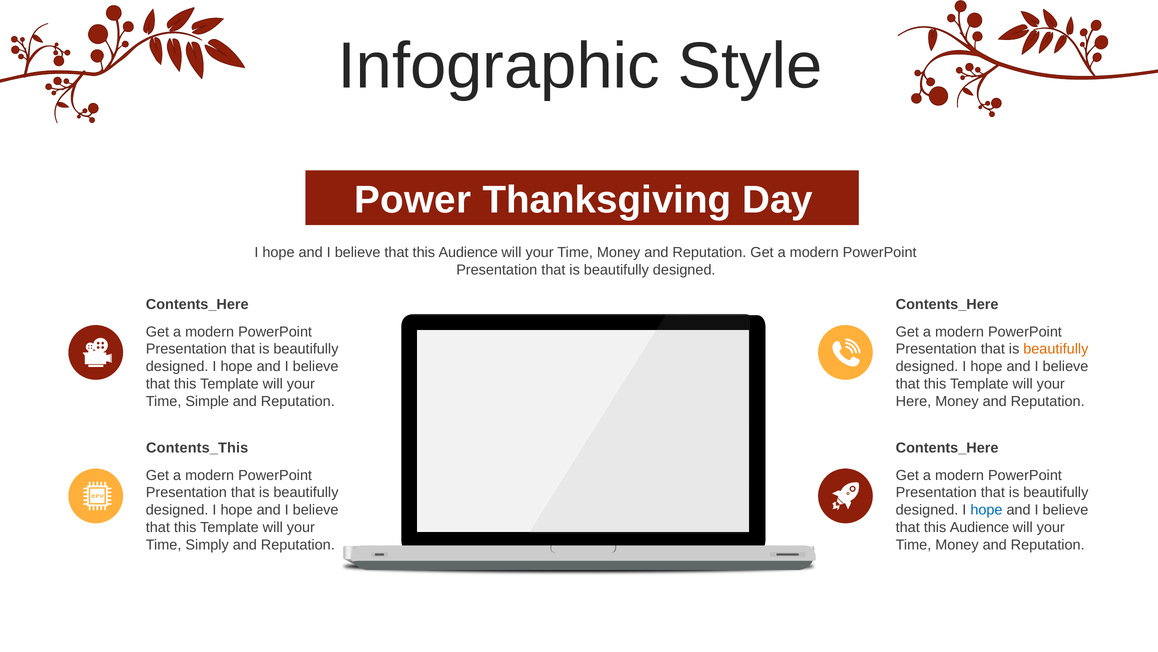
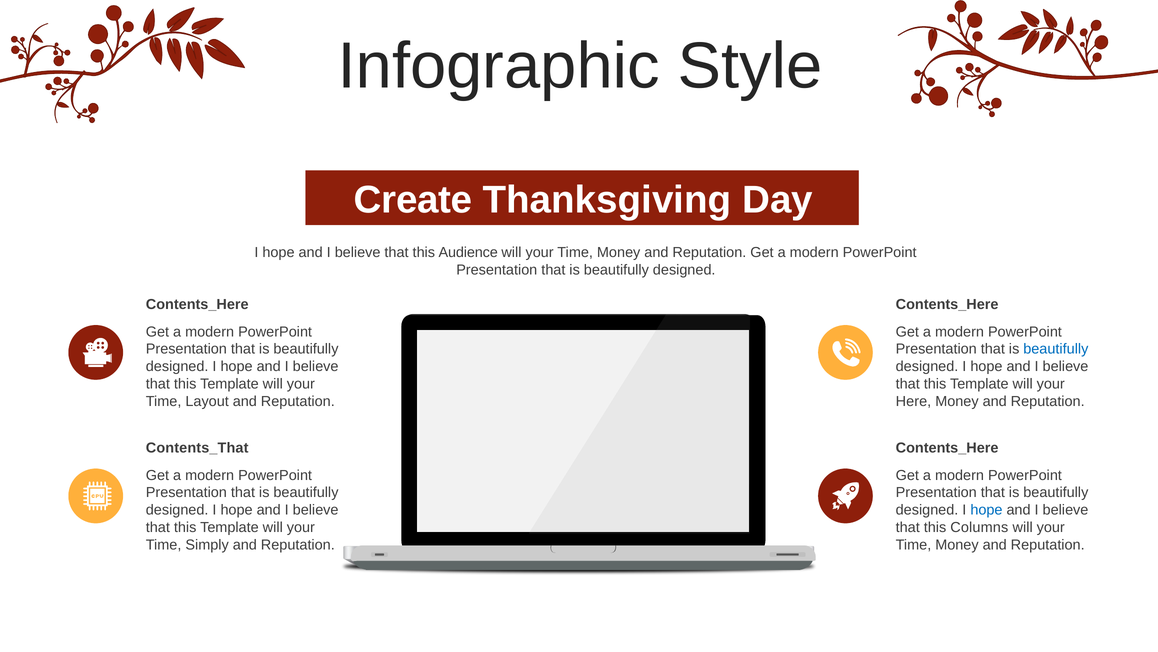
Power: Power -> Create
beautifully at (1056, 349) colour: orange -> blue
Simple: Simple -> Layout
Contents_This: Contents_This -> Contents_That
Audience at (979, 527): Audience -> Columns
